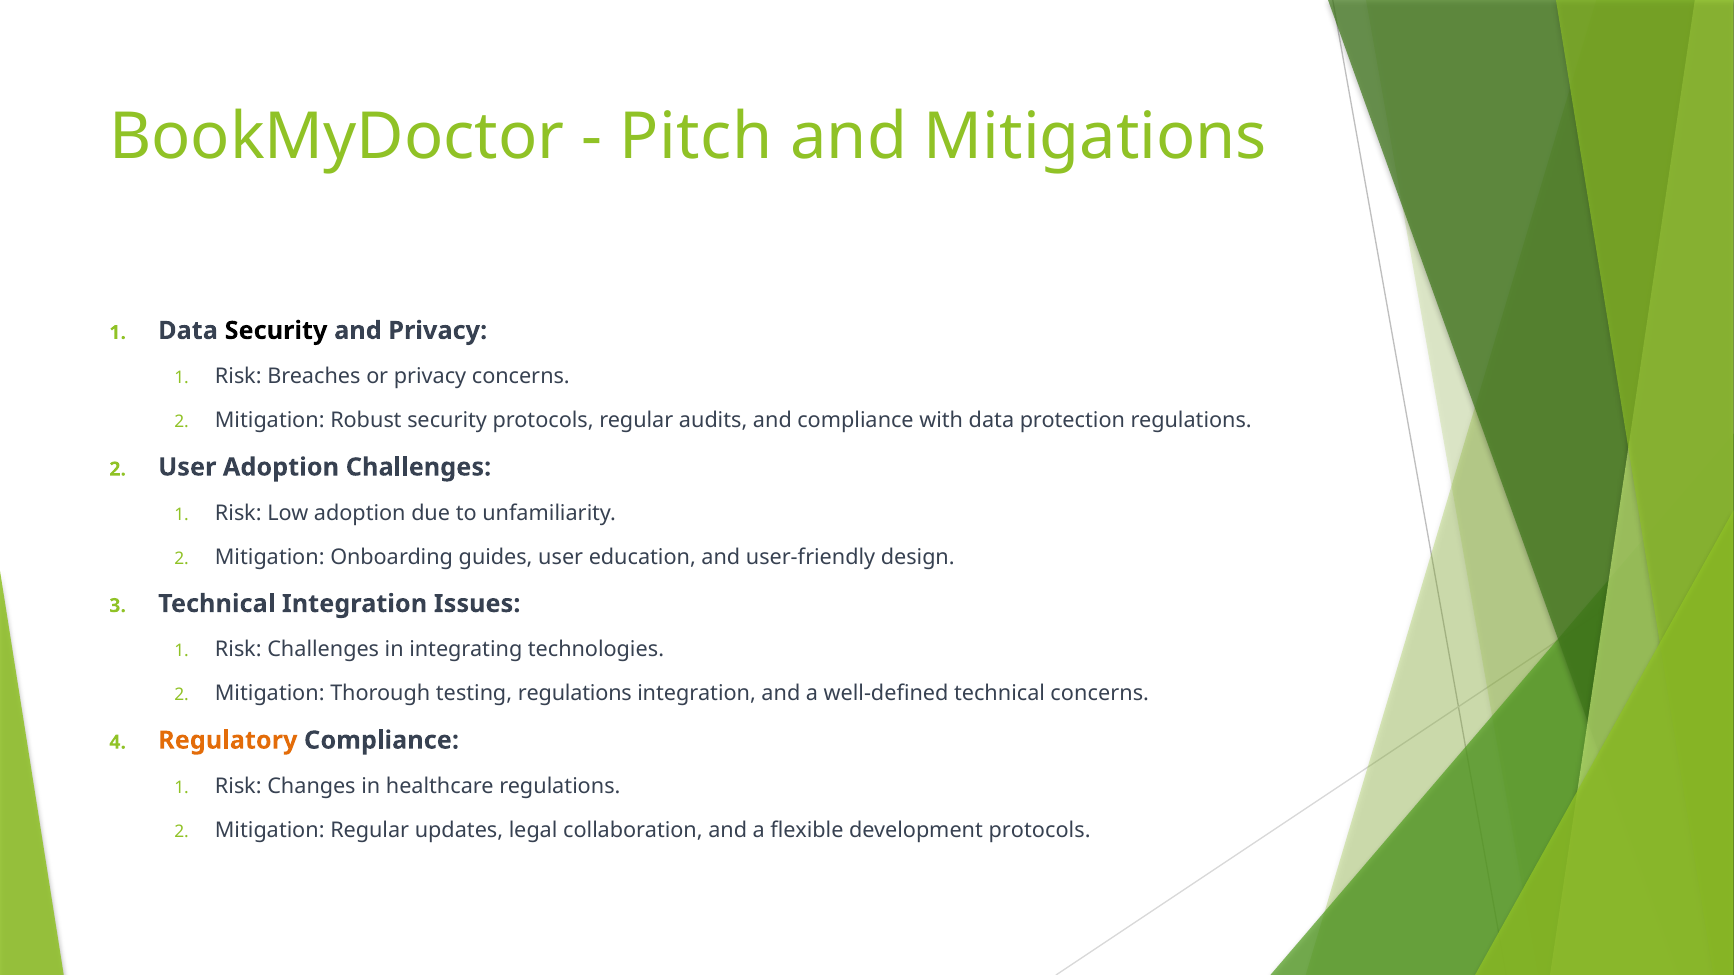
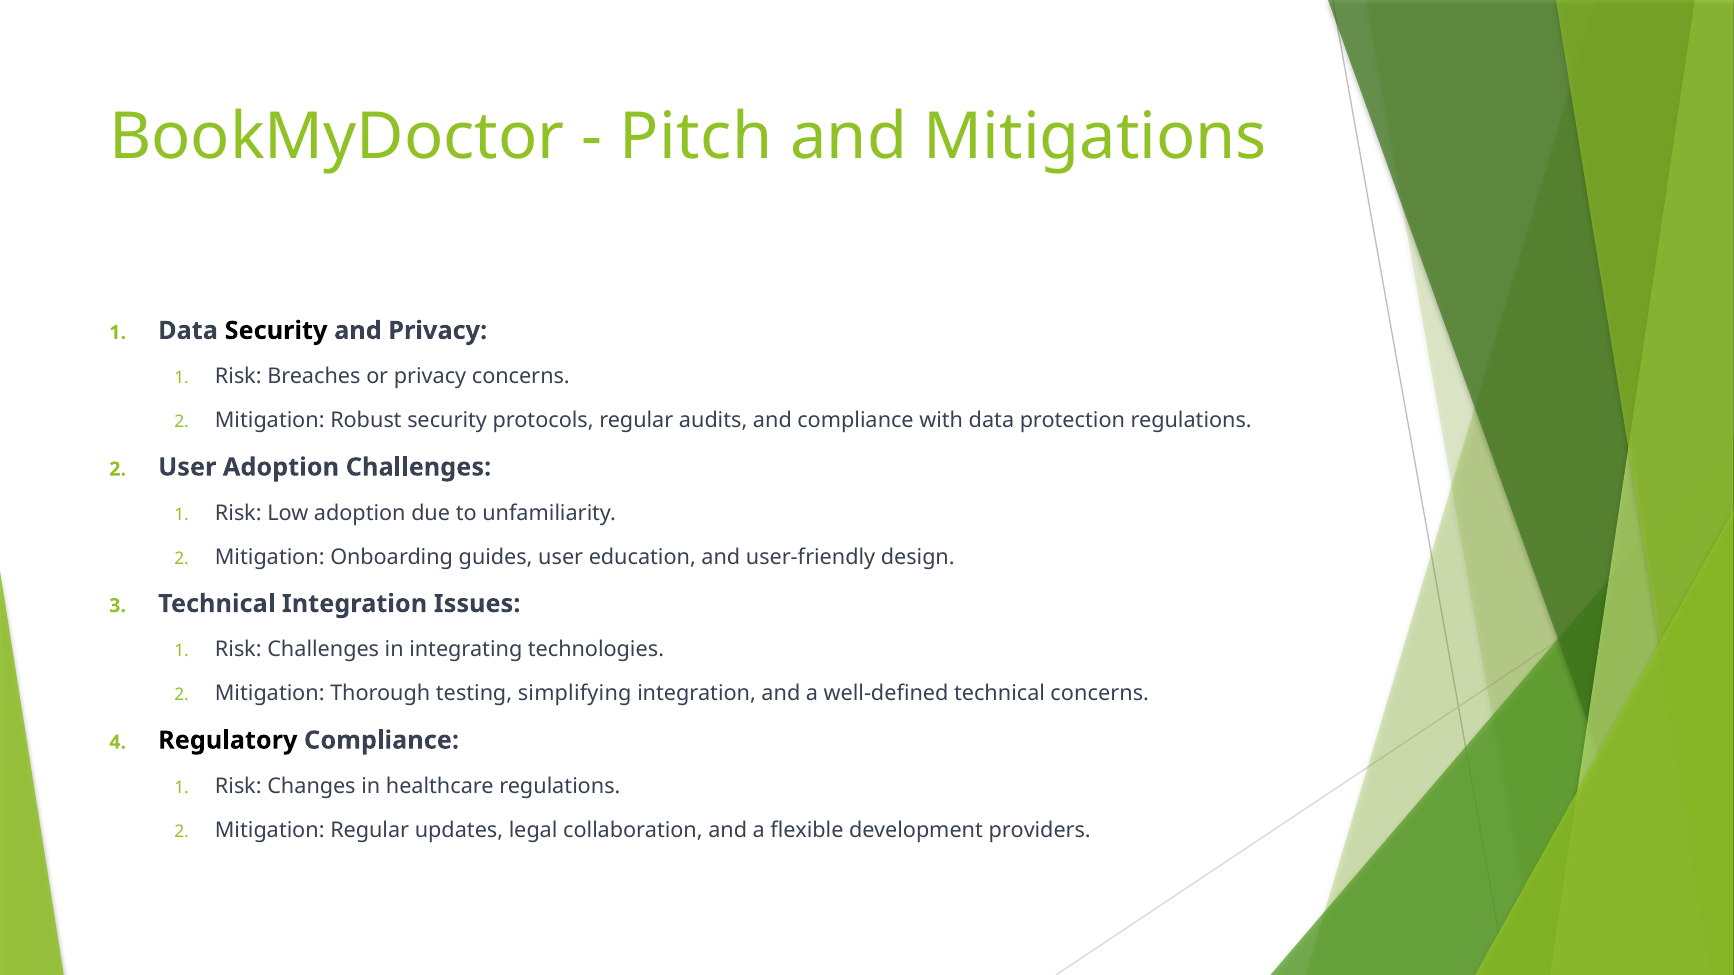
testing regulations: regulations -> simplifying
Regulatory colour: orange -> black
development protocols: protocols -> providers
